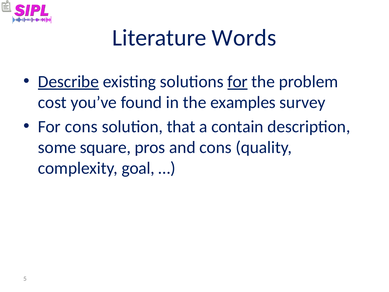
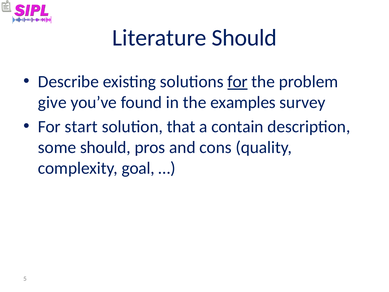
Literature Words: Words -> Should
Describe underline: present -> none
cost: cost -> give
For cons: cons -> start
some square: square -> should
